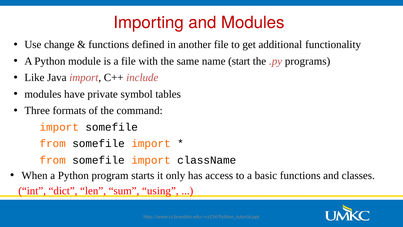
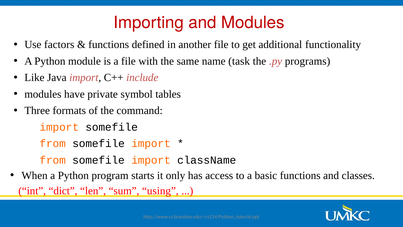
change: change -> factors
start: start -> task
